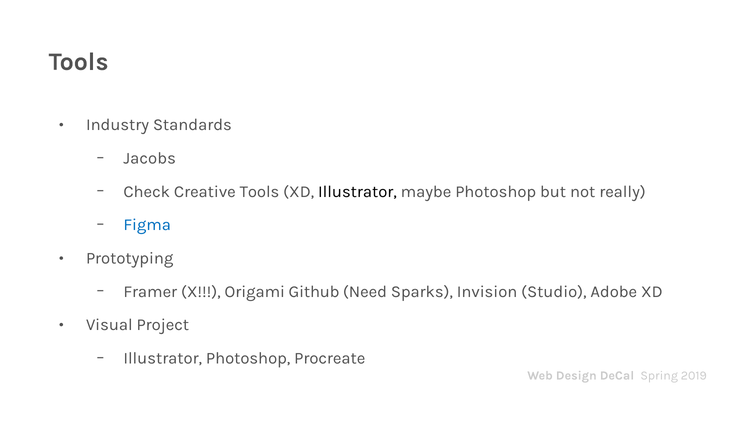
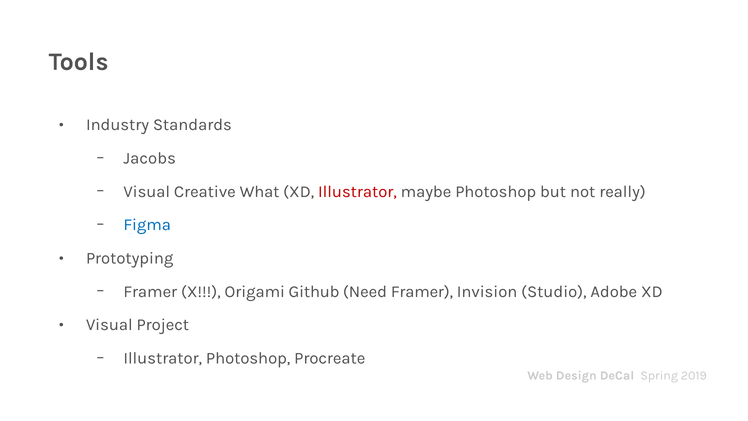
Check at (147, 191): Check -> Visual
Creative Tools: Tools -> What
Illustrator at (357, 191) colour: black -> red
Need Sparks: Sparks -> Framer
